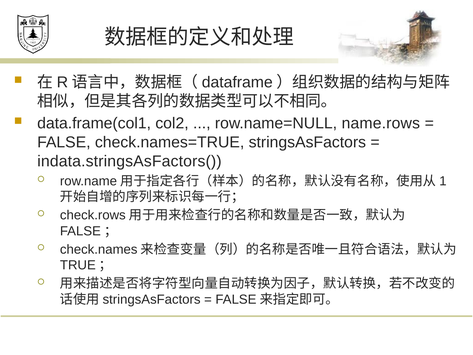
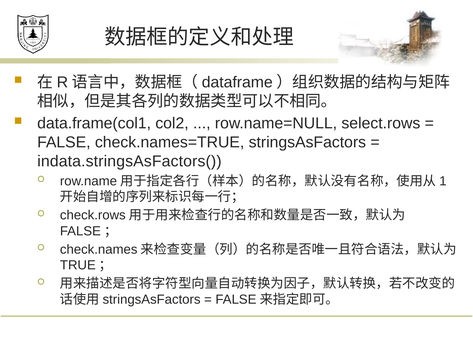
name.rows: name.rows -> select.rows
